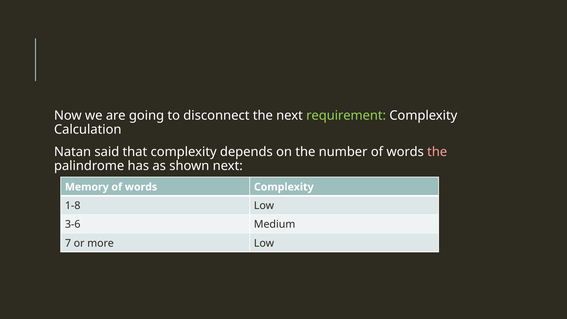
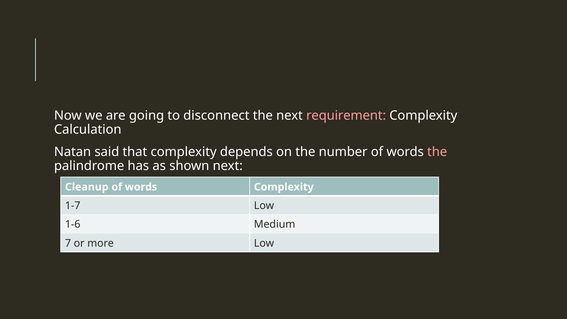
requirement colour: light green -> pink
Memory: Memory -> Cleanup
1-8: 1-8 -> 1-7
3-6: 3-6 -> 1-6
